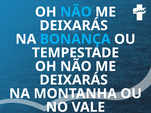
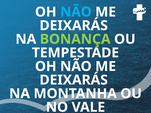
BONANÇA colour: light blue -> light green
